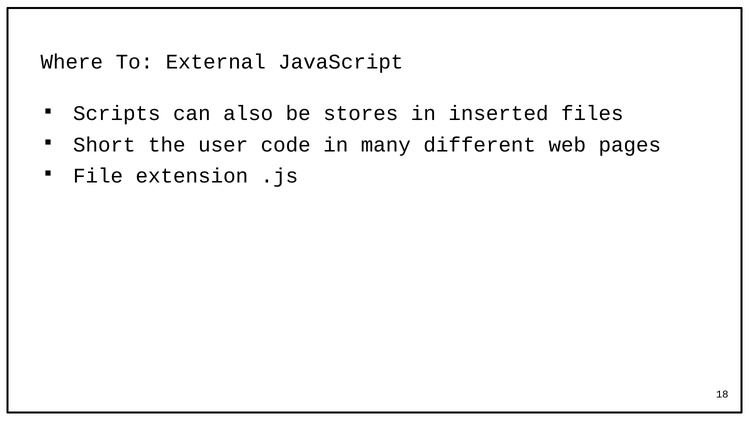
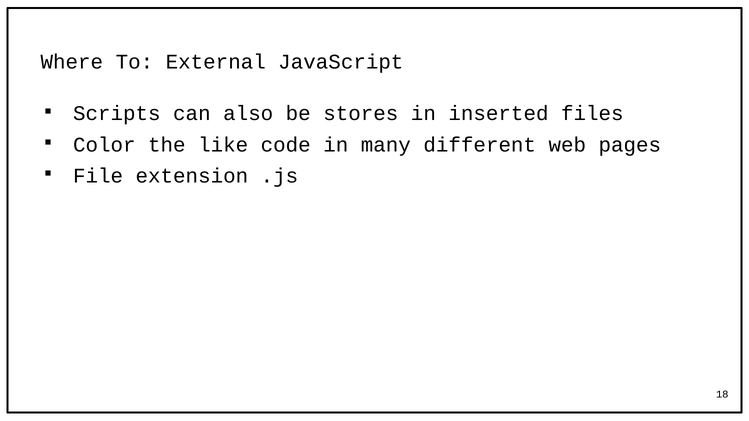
Short: Short -> Color
user: user -> like
